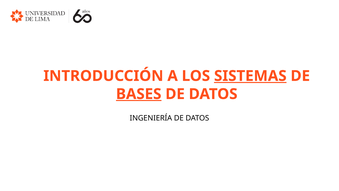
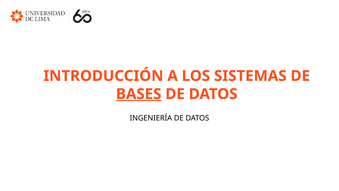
SISTEMAS underline: present -> none
